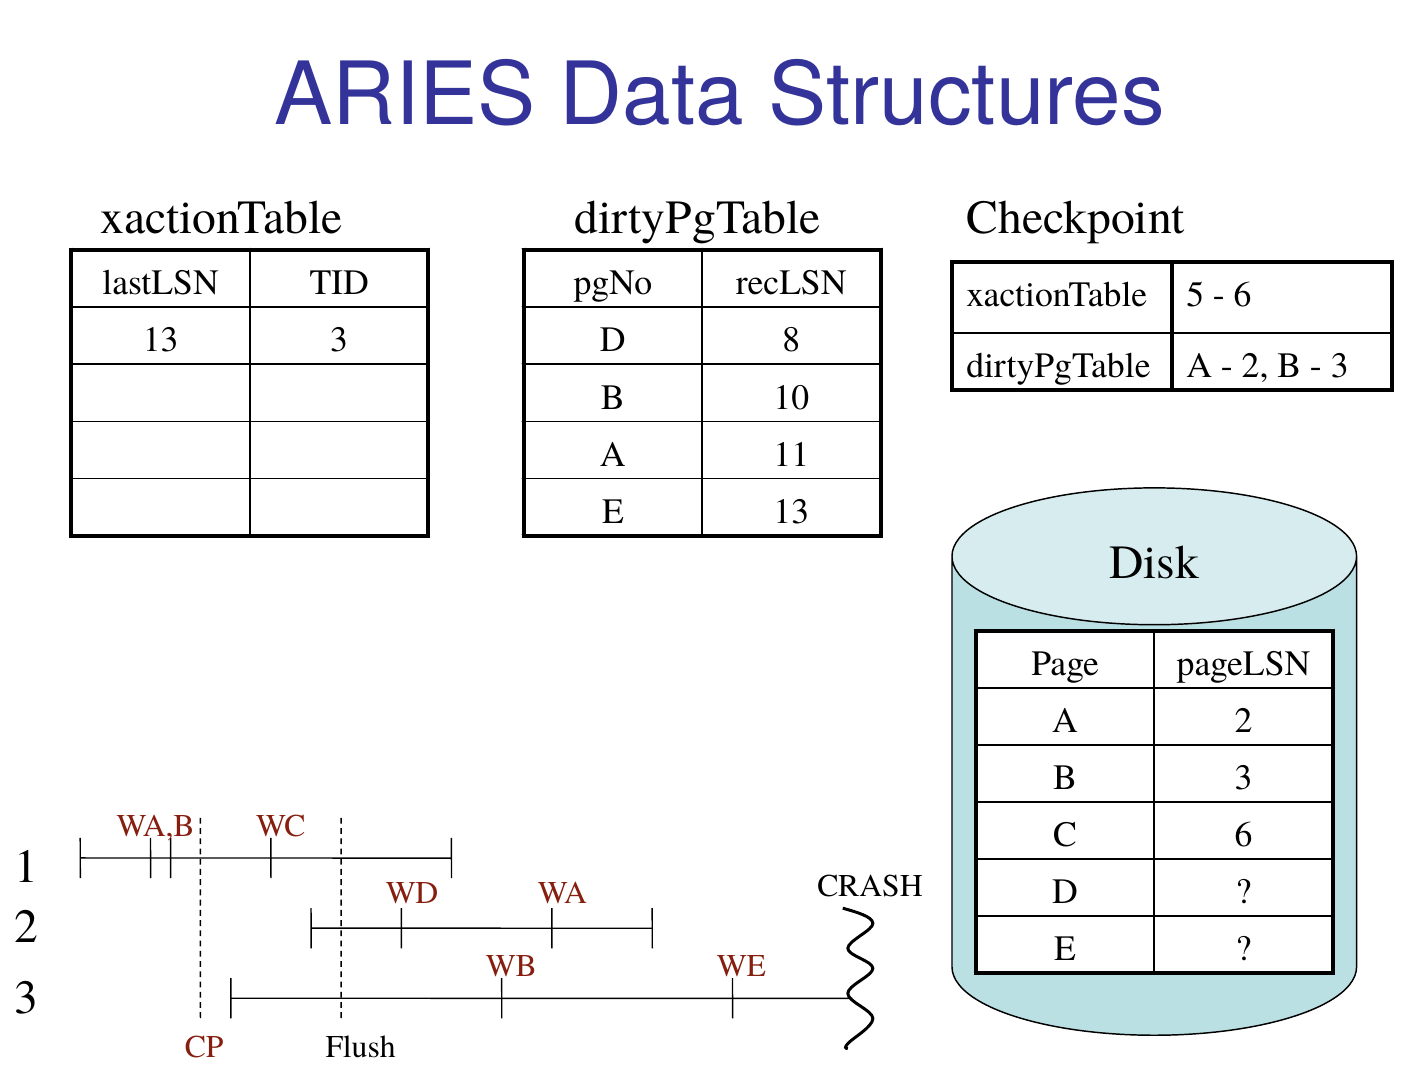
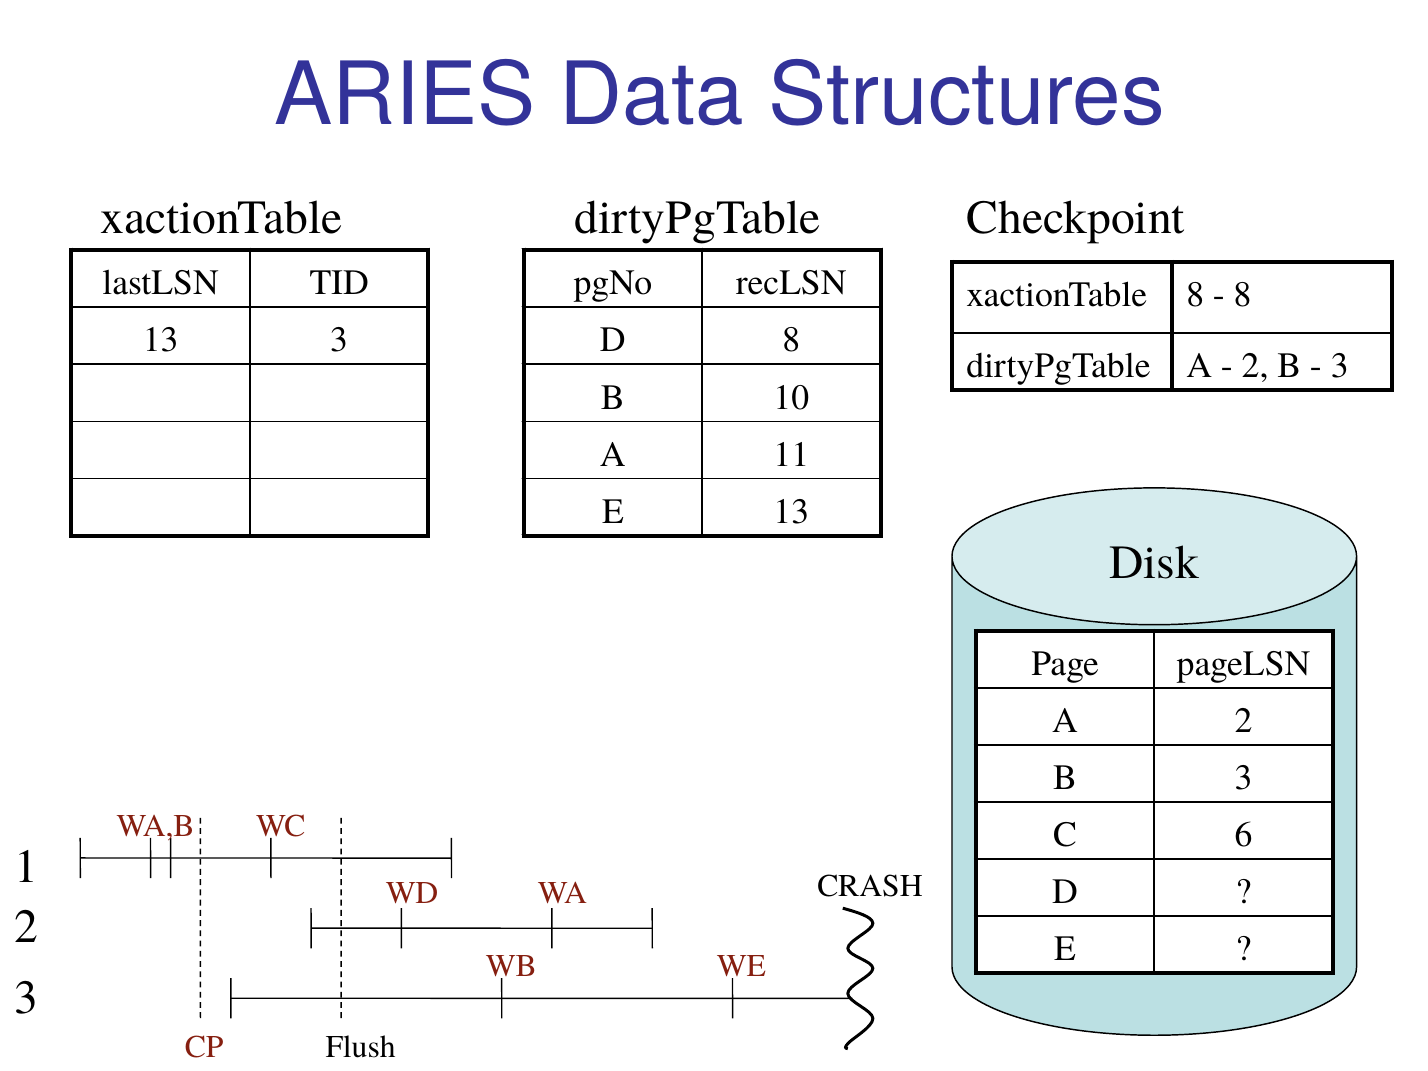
5 at (1195, 295): 5 -> 8
6 at (1243, 295): 6 -> 8
